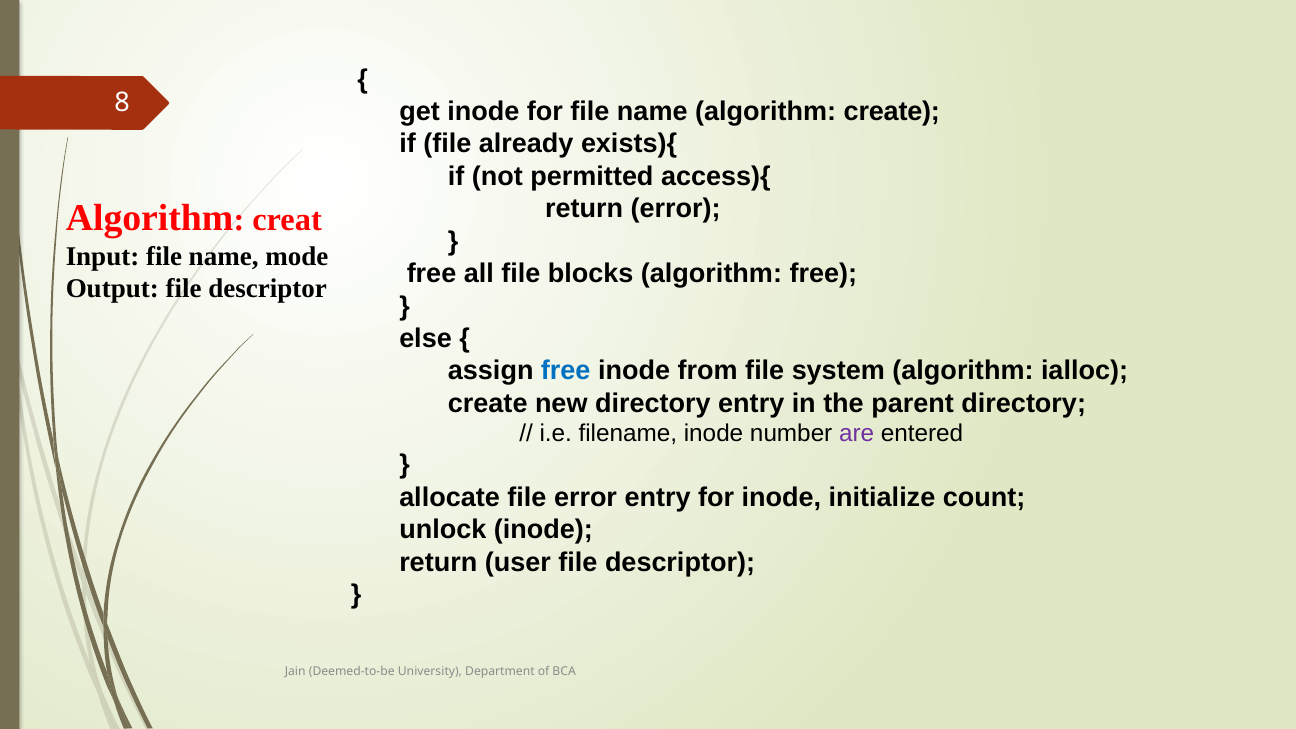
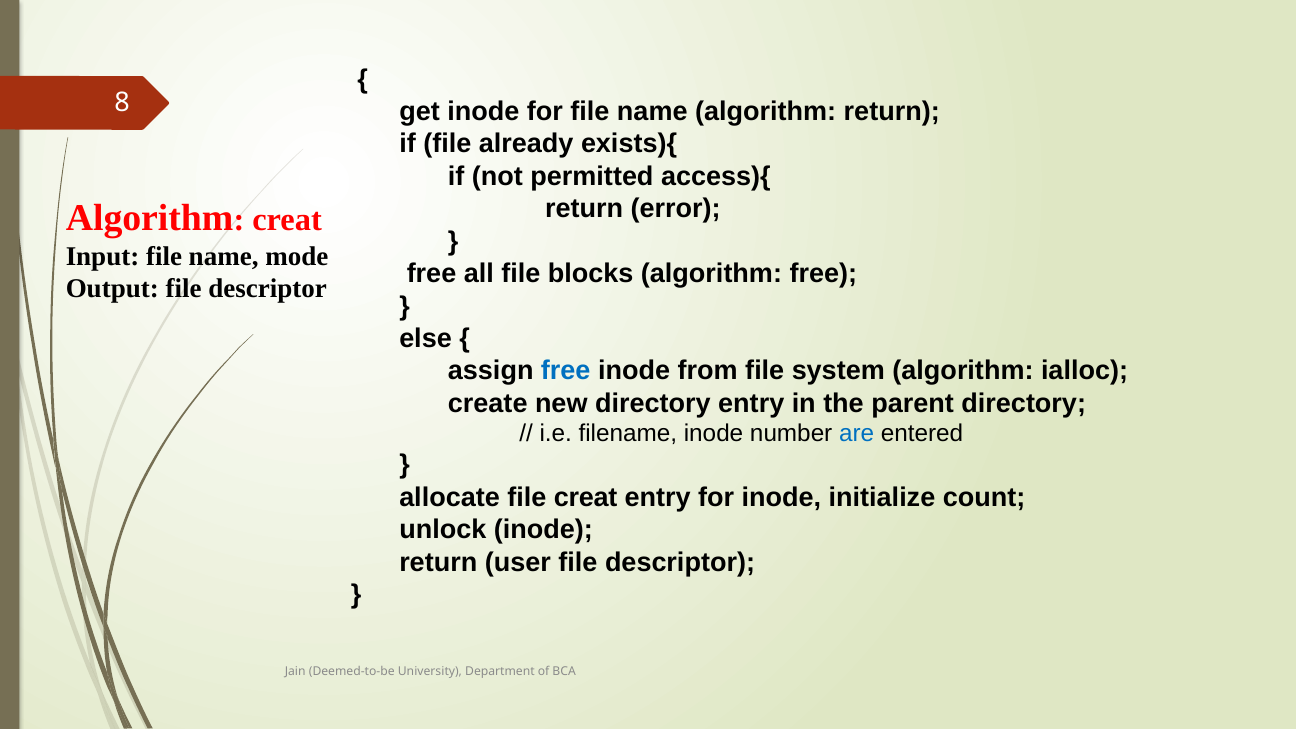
algorithm create: create -> return
are colour: purple -> blue
file error: error -> creat
